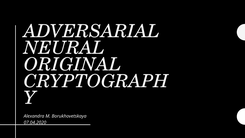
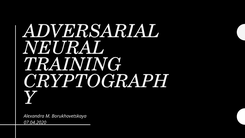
ORIGINAL: ORIGINAL -> TRAINING
